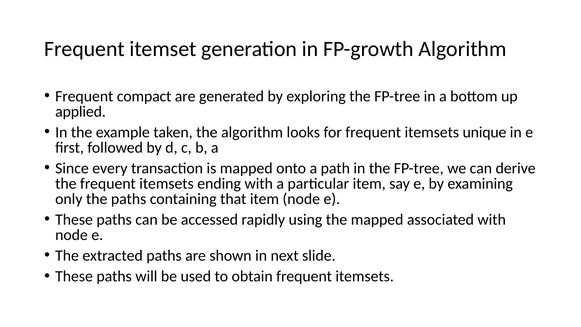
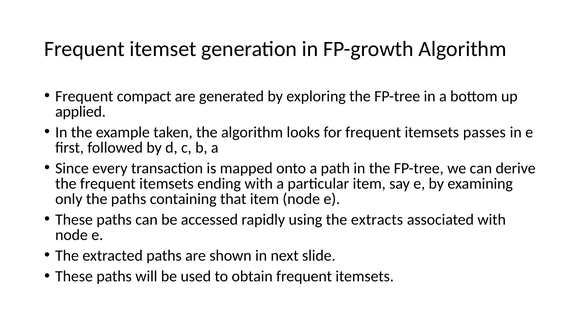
unique: unique -> passes
the mapped: mapped -> extracts
